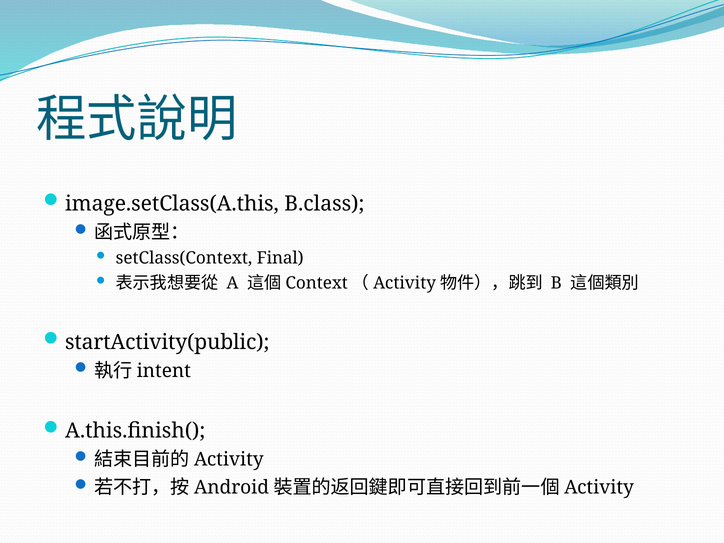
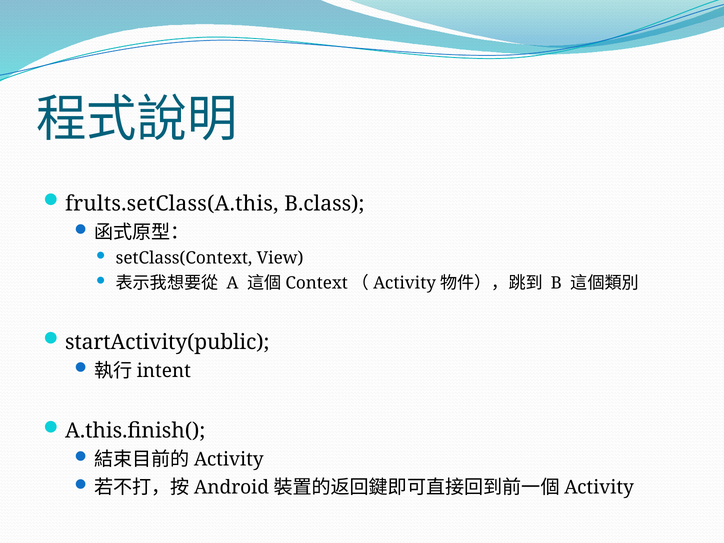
image.setClass(A.this: image.setClass(A.this -> frults.setClass(A.this
Final: Final -> View
